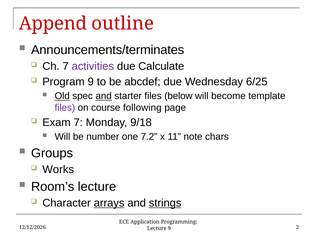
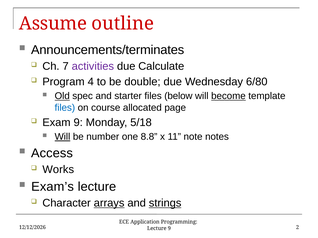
Append: Append -> Assume
Program 9: 9 -> 4
abcdef: abcdef -> double
6/25: 6/25 -> 6/80
and at (104, 96) underline: present -> none
become underline: none -> present
files at (65, 108) colour: purple -> blue
following: following -> allocated
Exam 7: 7 -> 9
9/18: 9/18 -> 5/18
Will at (62, 137) underline: none -> present
7.2: 7.2 -> 8.8
chars: chars -> notes
Groups: Groups -> Access
Room’s: Room’s -> Exam’s
